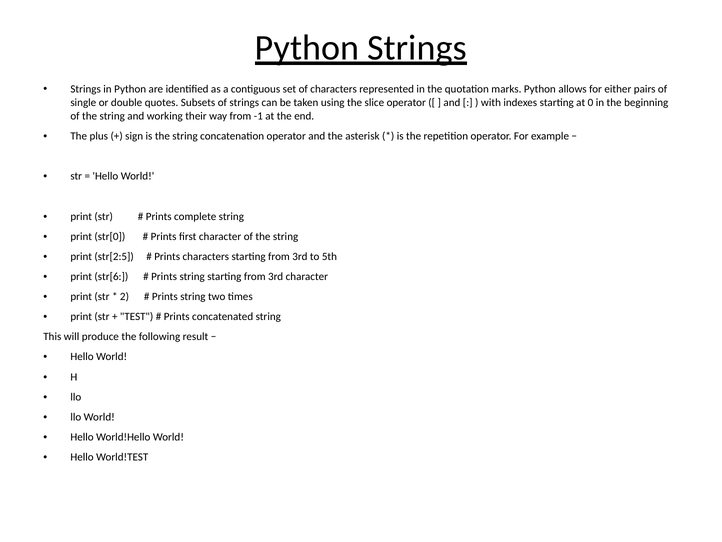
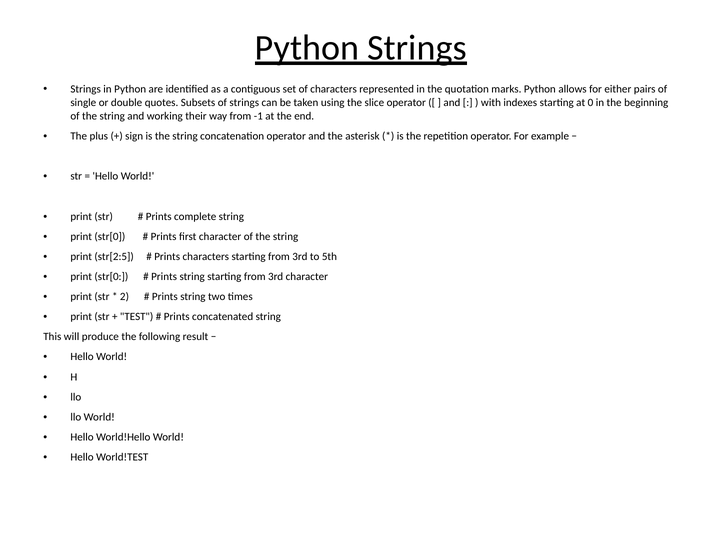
str[6 at (111, 276): str[6 -> str[0
